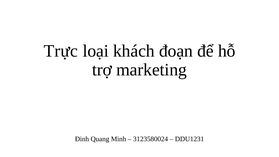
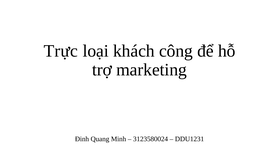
đoạn: đoạn -> công
